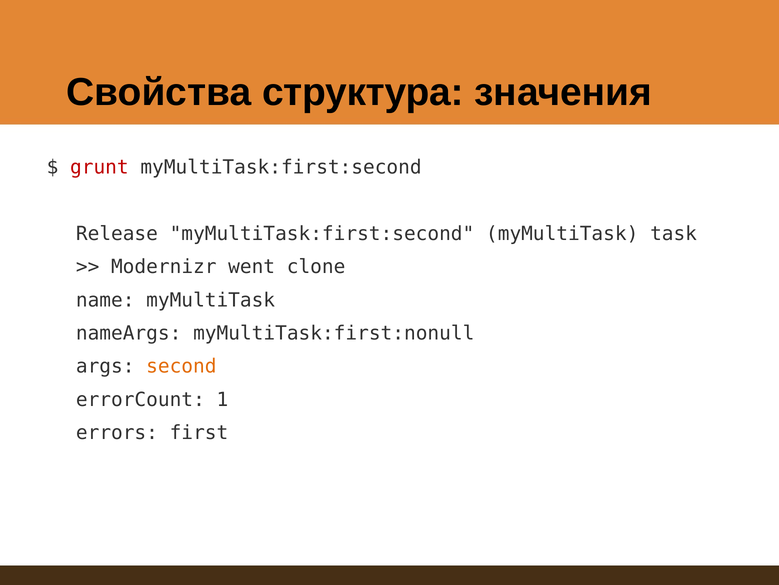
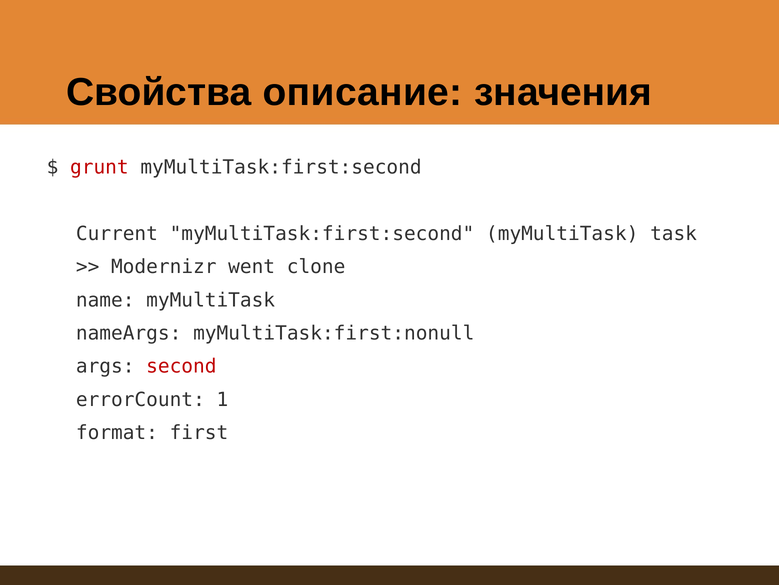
структура: структура -> описание
Release: Release -> Current
second colour: orange -> red
errors: errors -> format
